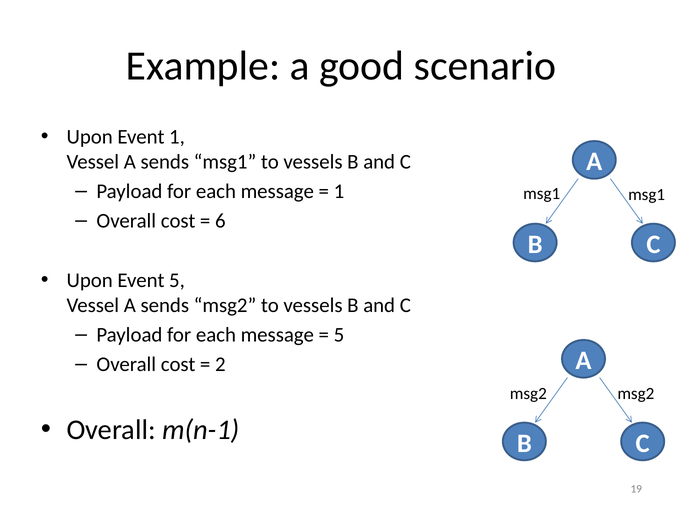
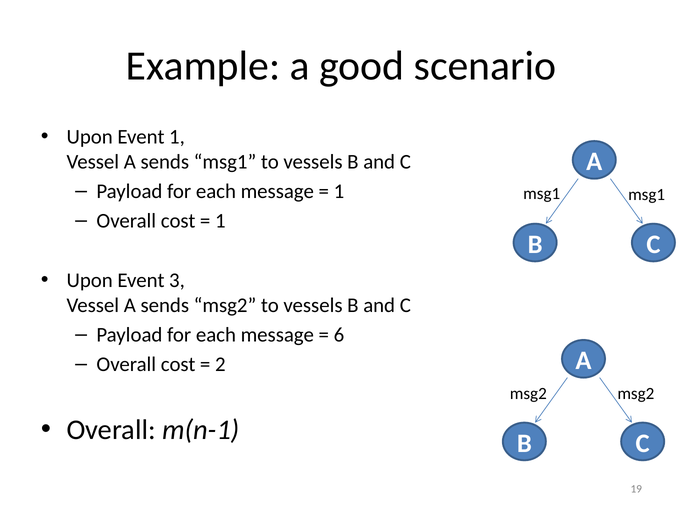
6 at (220, 221): 6 -> 1
Event 5: 5 -> 3
5 at (339, 335): 5 -> 6
